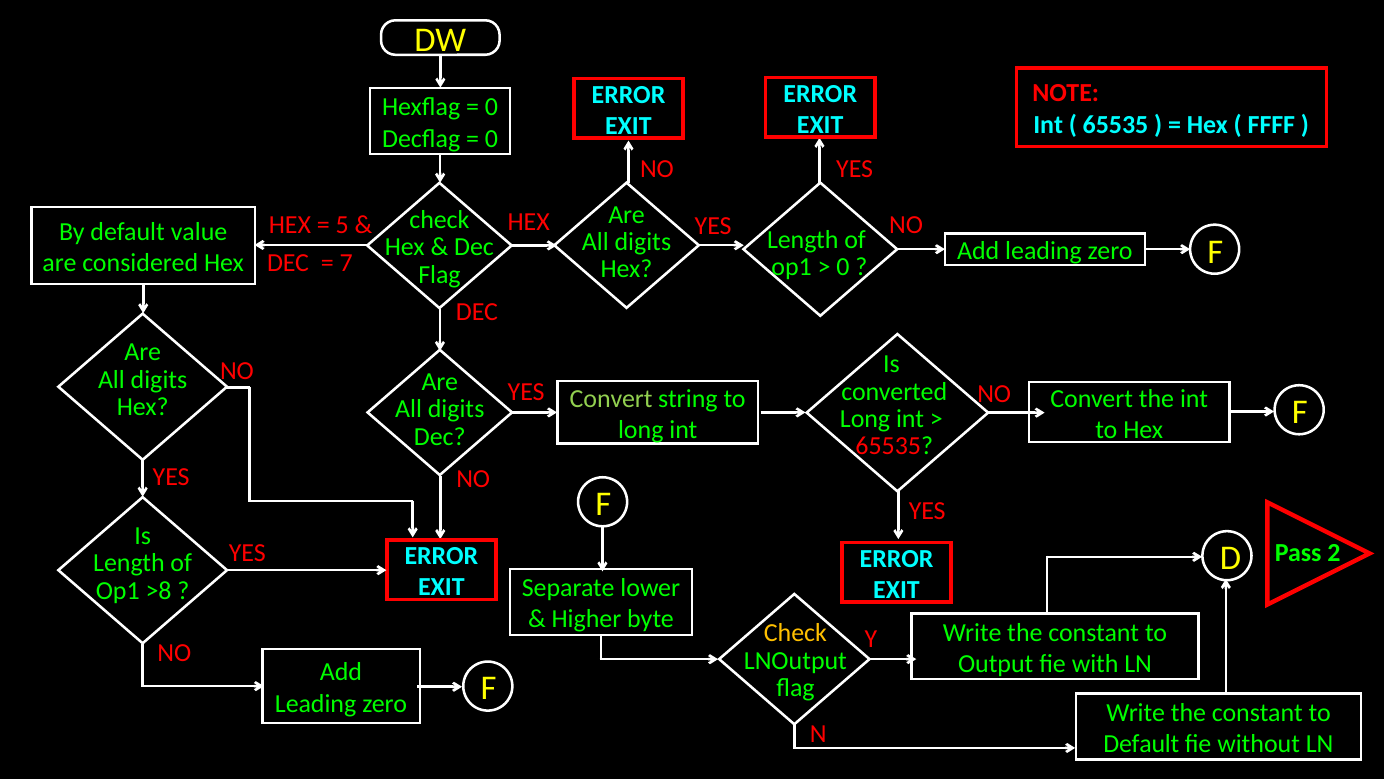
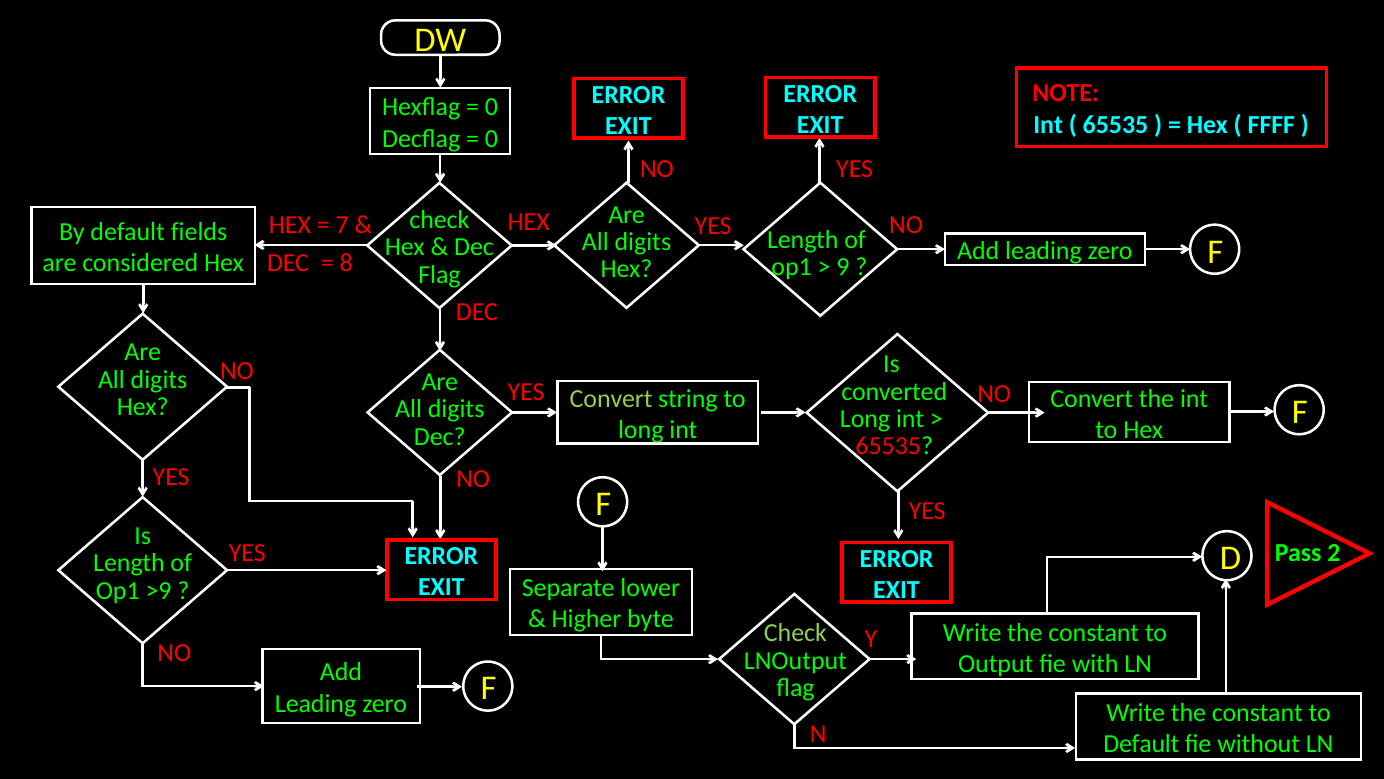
5: 5 -> 7
value: value -> fields
7: 7 -> 8
0 at (843, 267): 0 -> 9
>8: >8 -> >9
Check at (795, 633) colour: yellow -> light green
